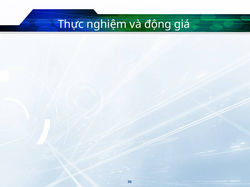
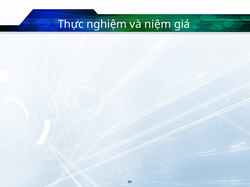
động: động -> niệm
